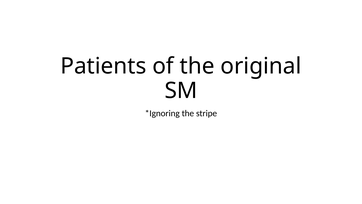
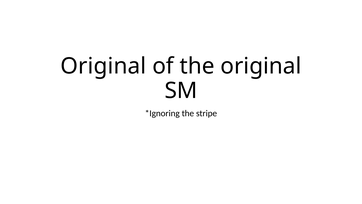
Patients at (103, 66): Patients -> Original
